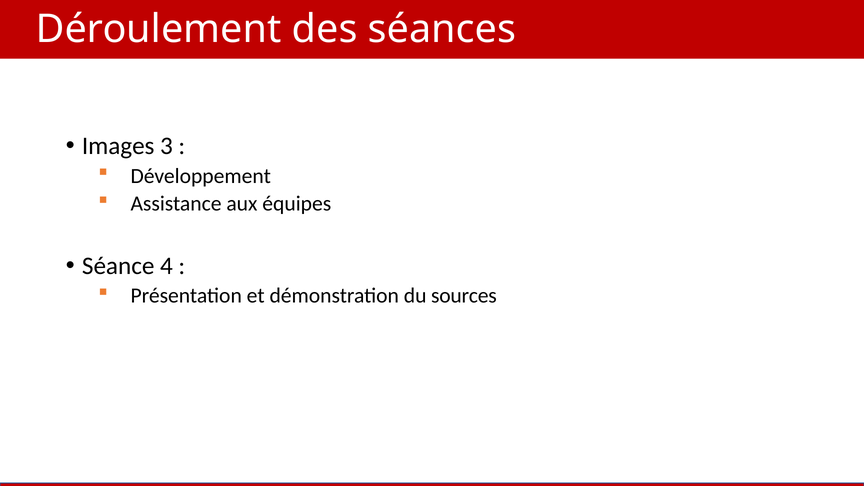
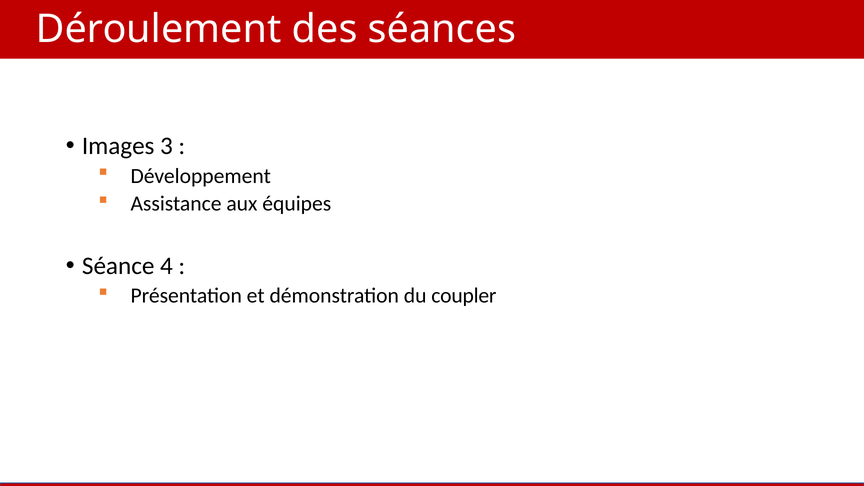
sources: sources -> coupler
